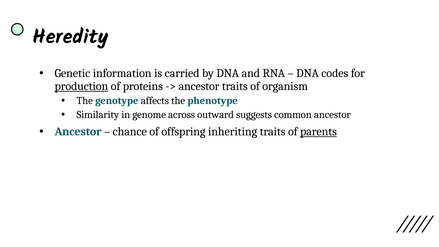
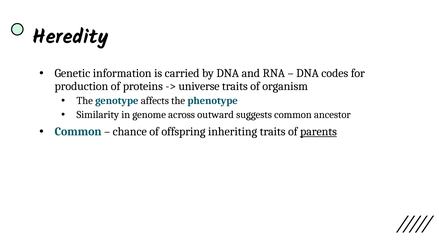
production underline: present -> none
ancestor at (199, 86): ancestor -> universe
Ancestor at (78, 132): Ancestor -> Common
